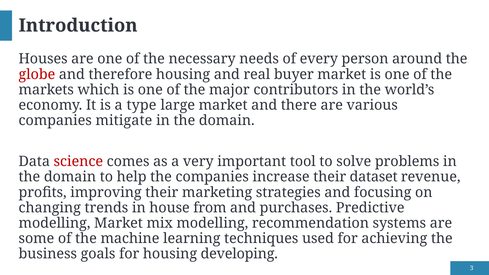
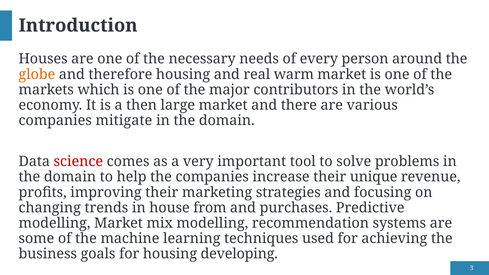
globe colour: red -> orange
buyer: buyer -> warm
type: type -> then
dataset: dataset -> unique
